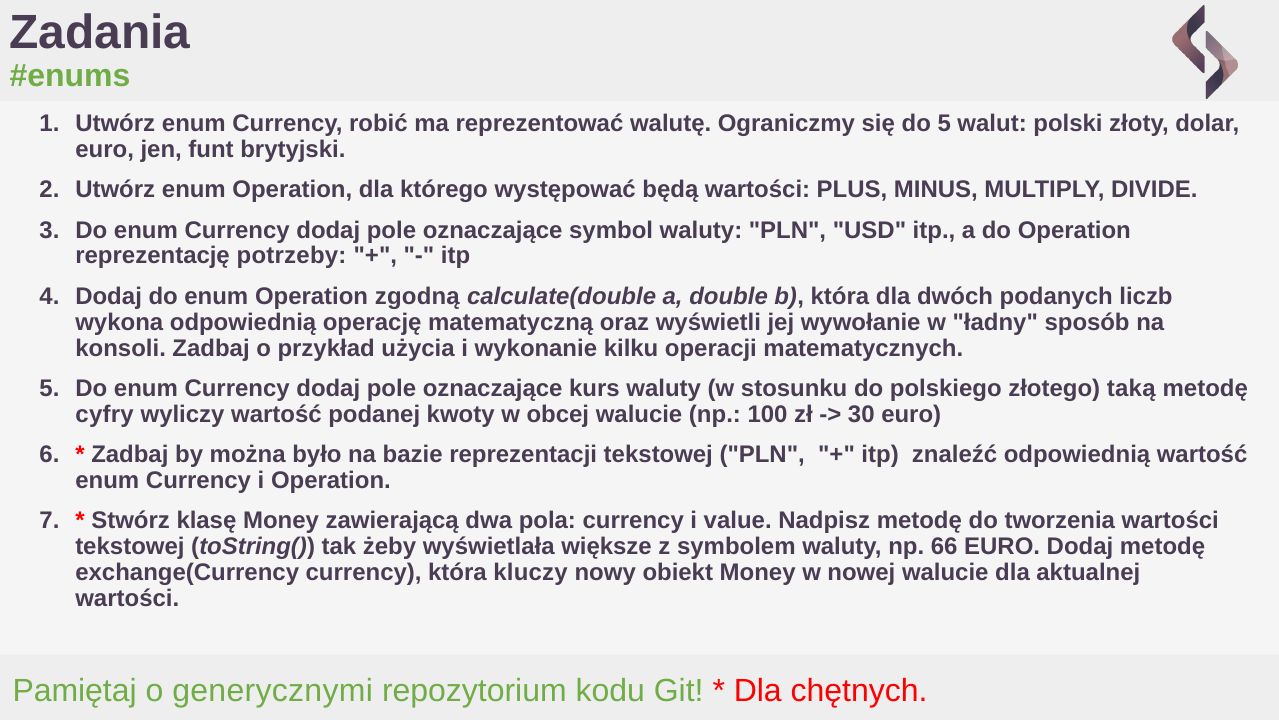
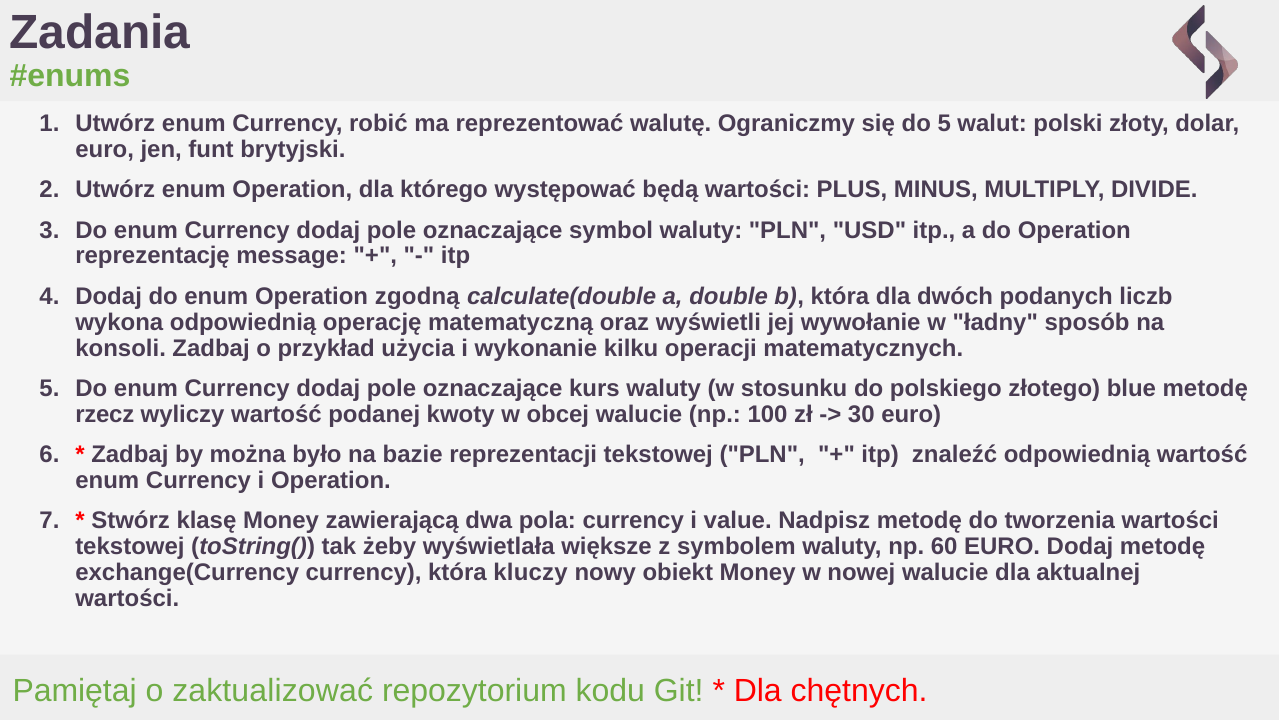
potrzeby: potrzeby -> message
taką: taką -> blue
cyfry: cyfry -> rzecz
66: 66 -> 60
generycznymi: generycznymi -> zaktualizować
